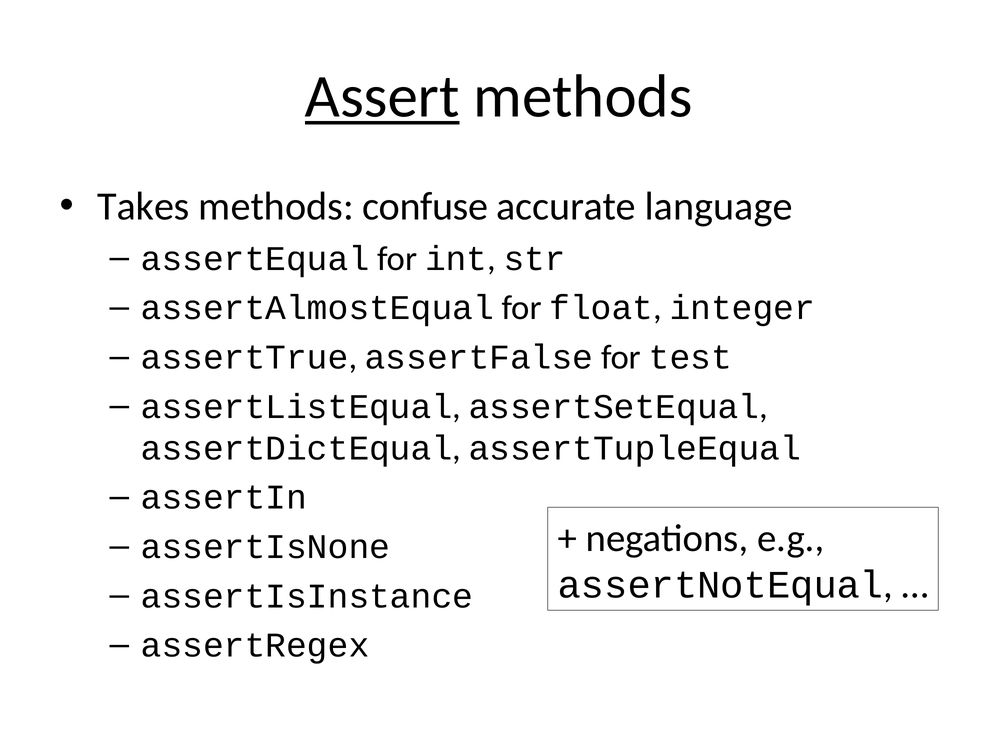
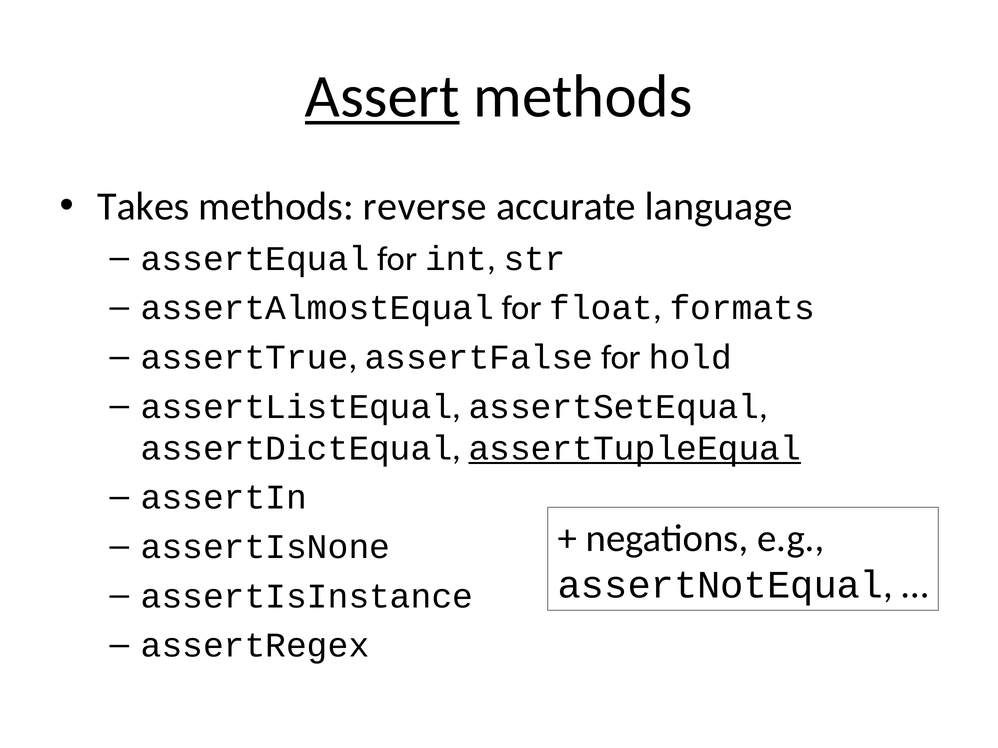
confuse: confuse -> reverse
integer: integer -> formats
test: test -> hold
assertTupleEqual underline: none -> present
